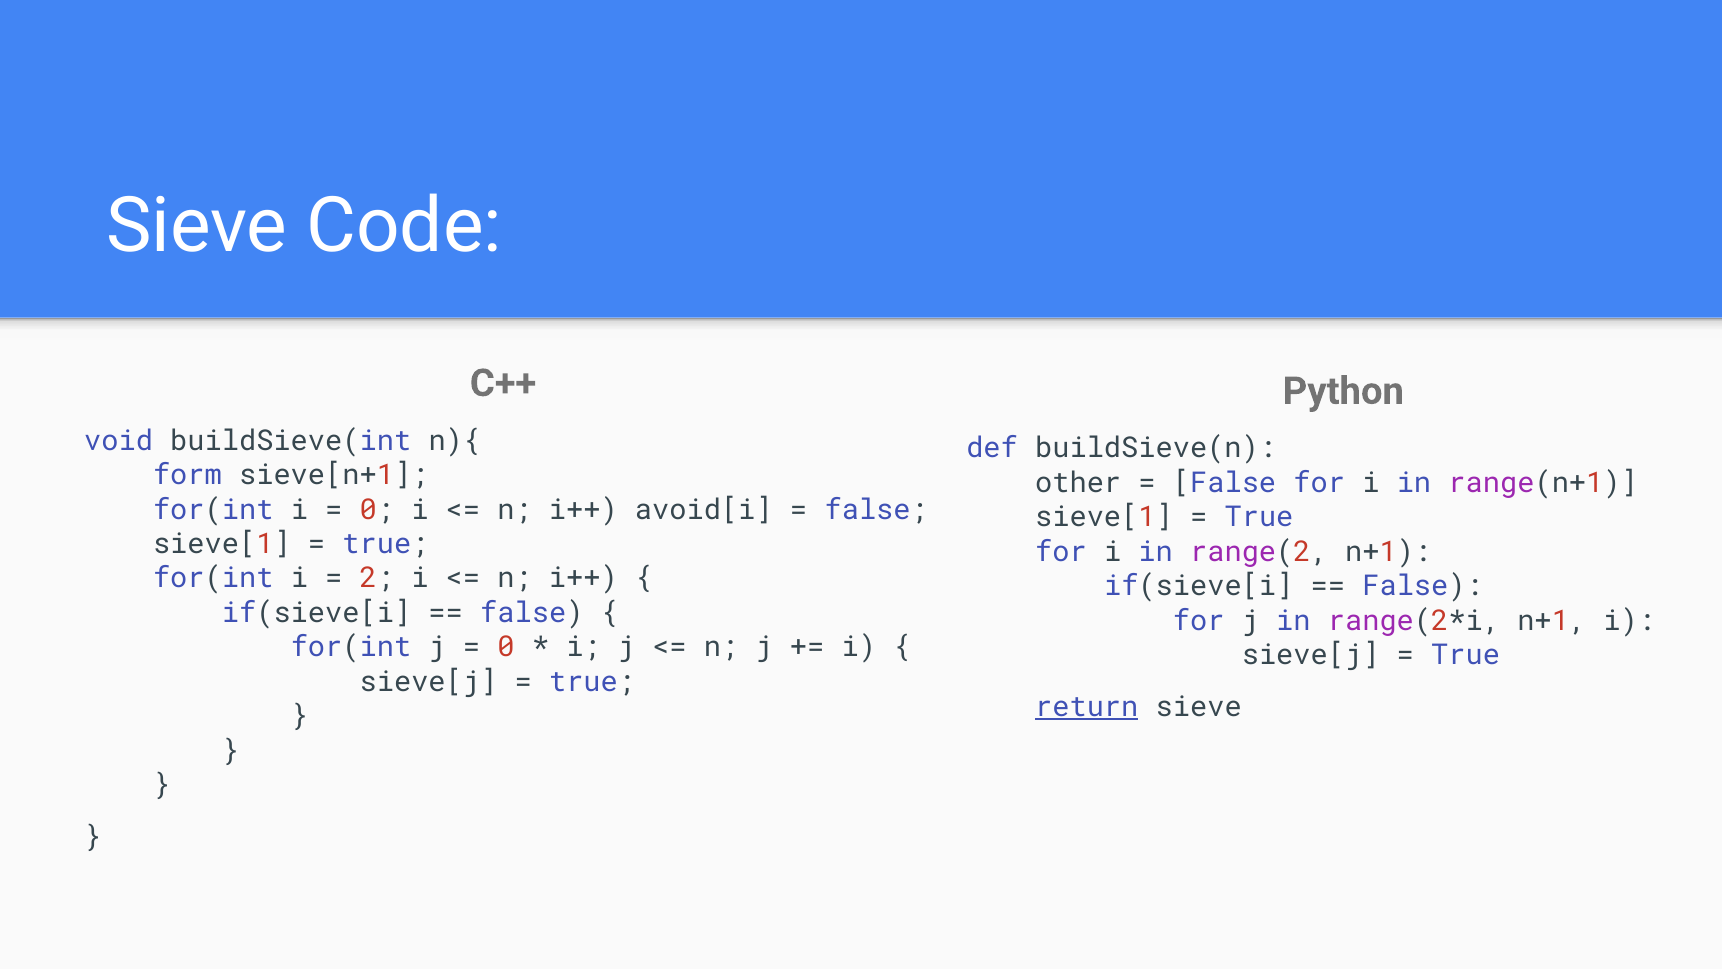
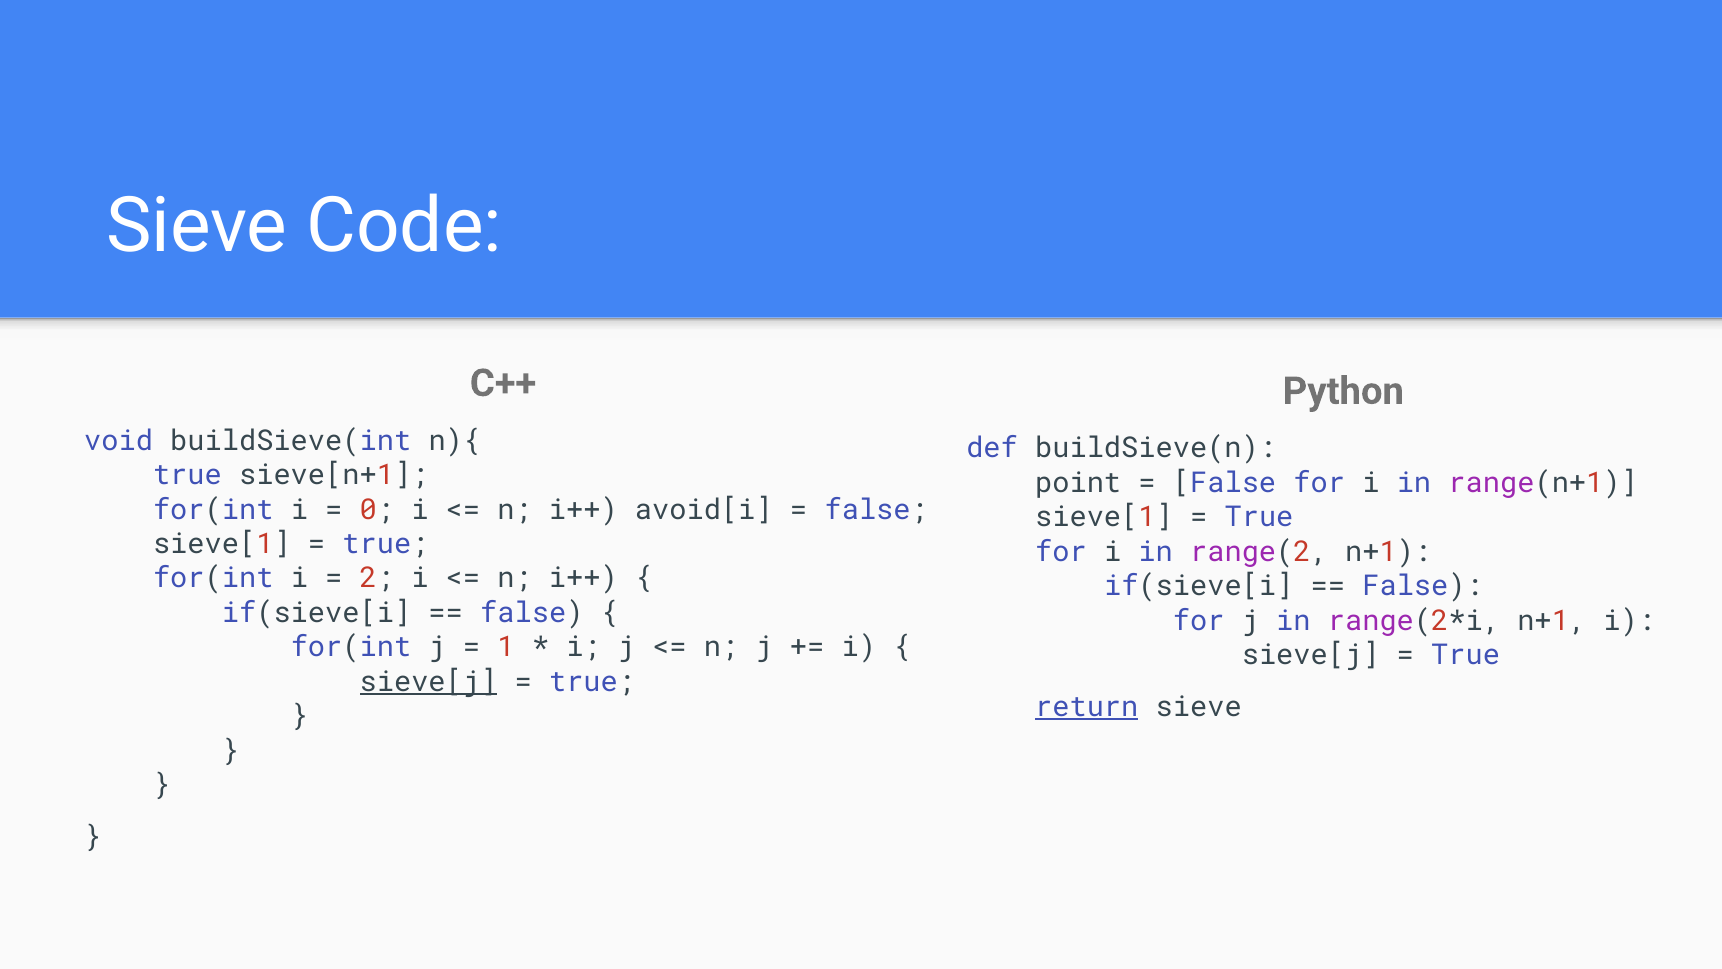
form at (187, 475): form -> true
other: other -> point
0 at (506, 647): 0 -> 1
sieve[j at (428, 682) underline: none -> present
